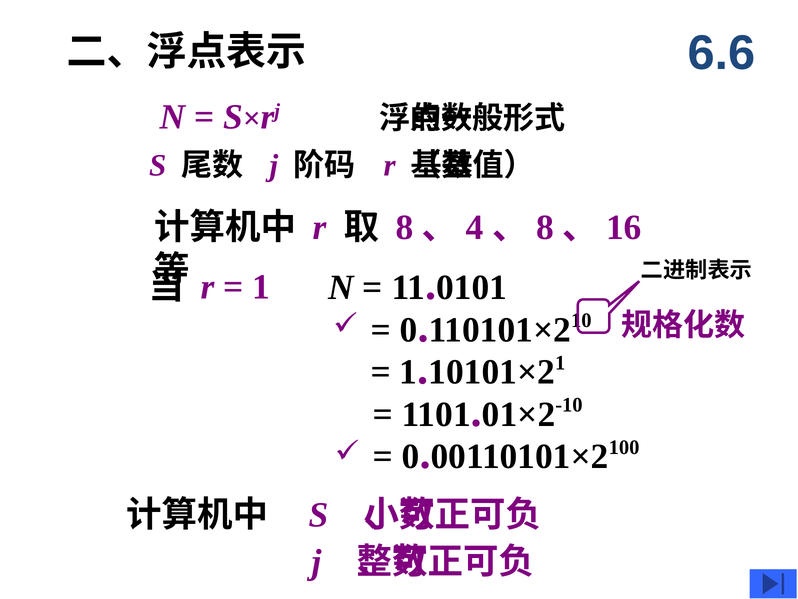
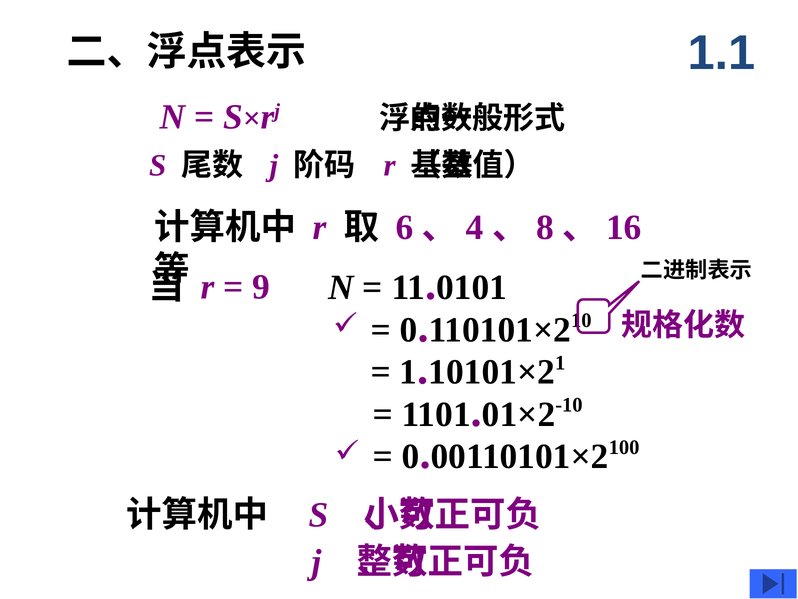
6.6: 6.6 -> 1.1
8 at (405, 227): 8 -> 6
1 at (261, 287): 1 -> 9
